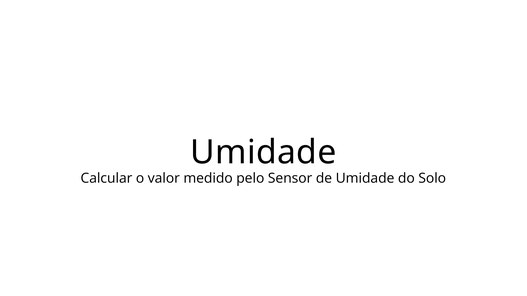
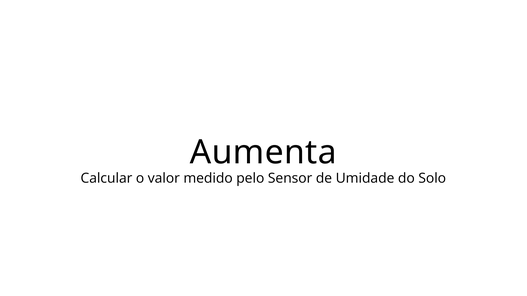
Umidade at (263, 152): Umidade -> Aumenta
